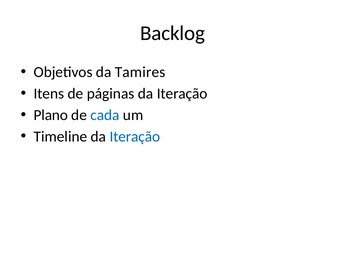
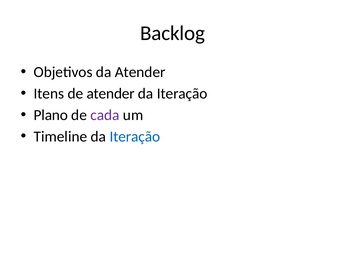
da Tamires: Tamires -> Atender
de páginas: páginas -> atender
cada colour: blue -> purple
